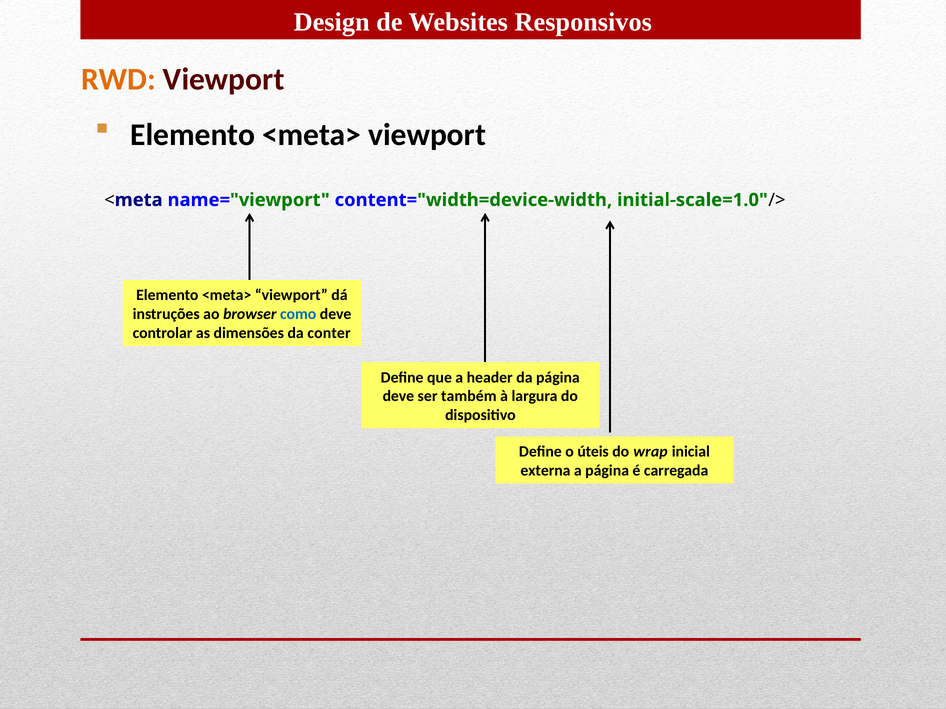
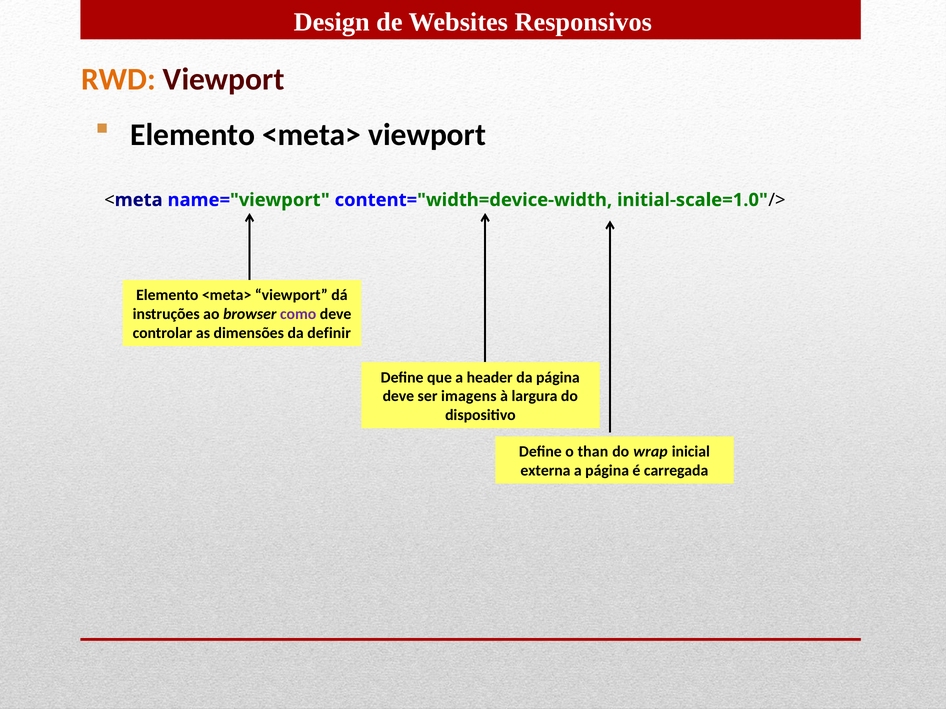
como colour: blue -> purple
conter: conter -> definir
também: também -> imagens
úteis: úteis -> than
